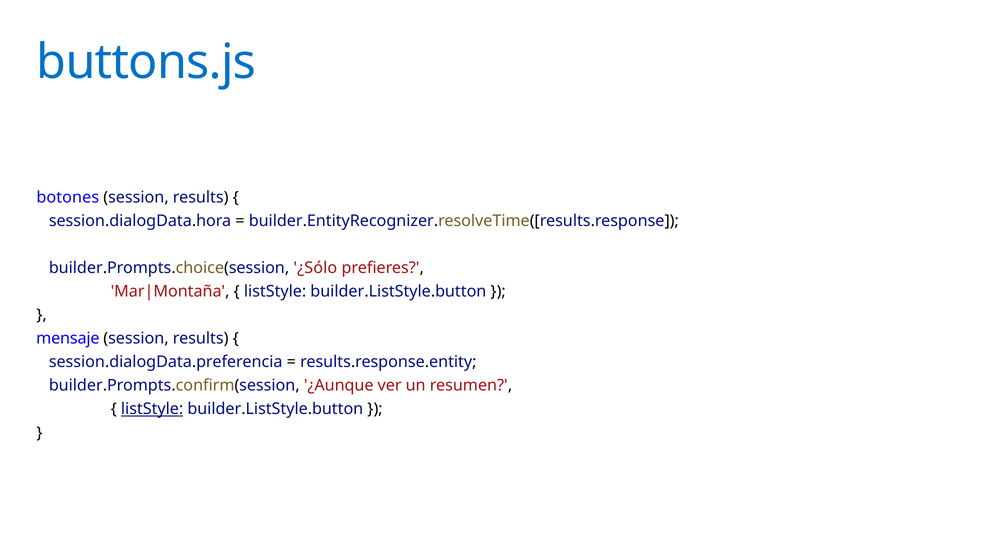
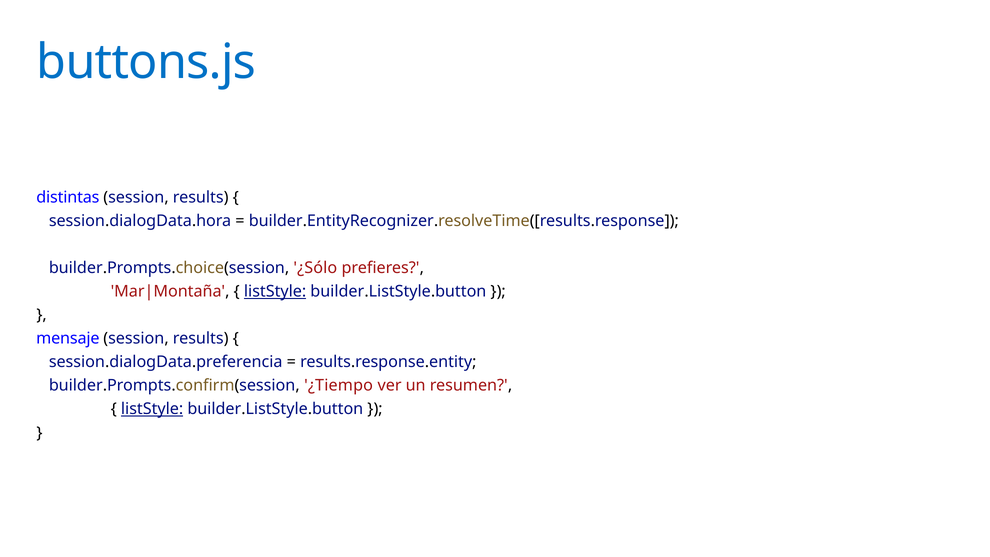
botones: botones -> distintas
listStyle at (275, 291) underline: none -> present
¿Aunque: ¿Aunque -> ¿Tiempo
